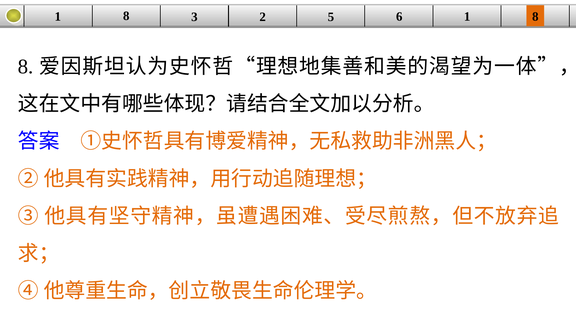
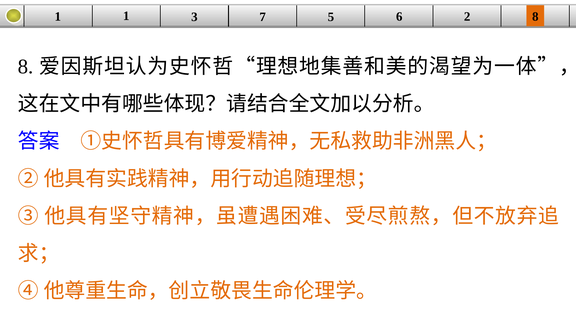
8 at (126, 16): 8 -> 1
2: 2 -> 7
6 1: 1 -> 2
